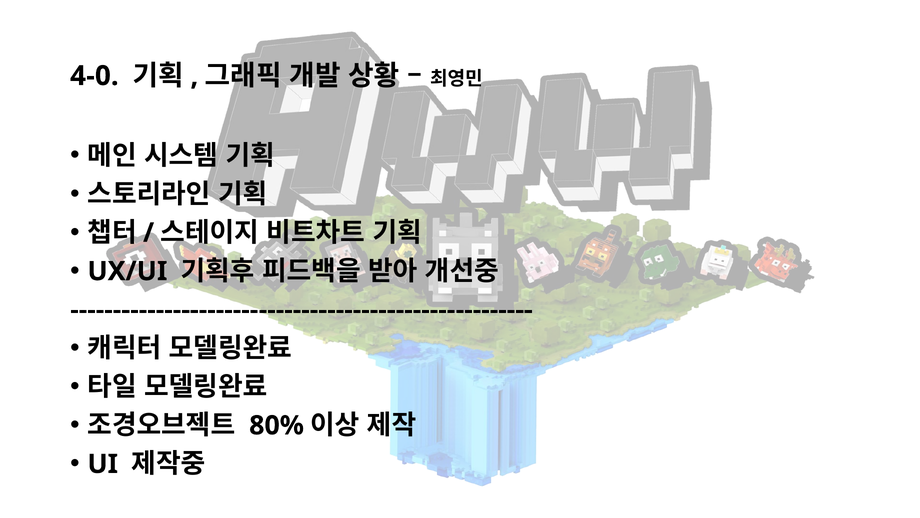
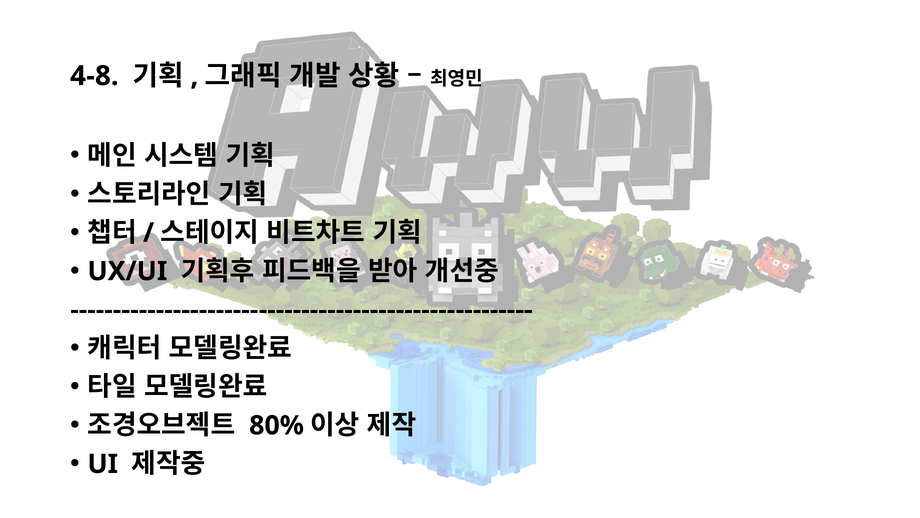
4-0: 4-0 -> 4-8
